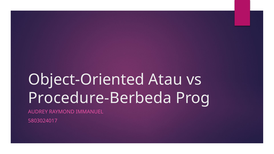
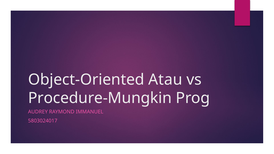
Procedure-Berbeda: Procedure-Berbeda -> Procedure-Mungkin
